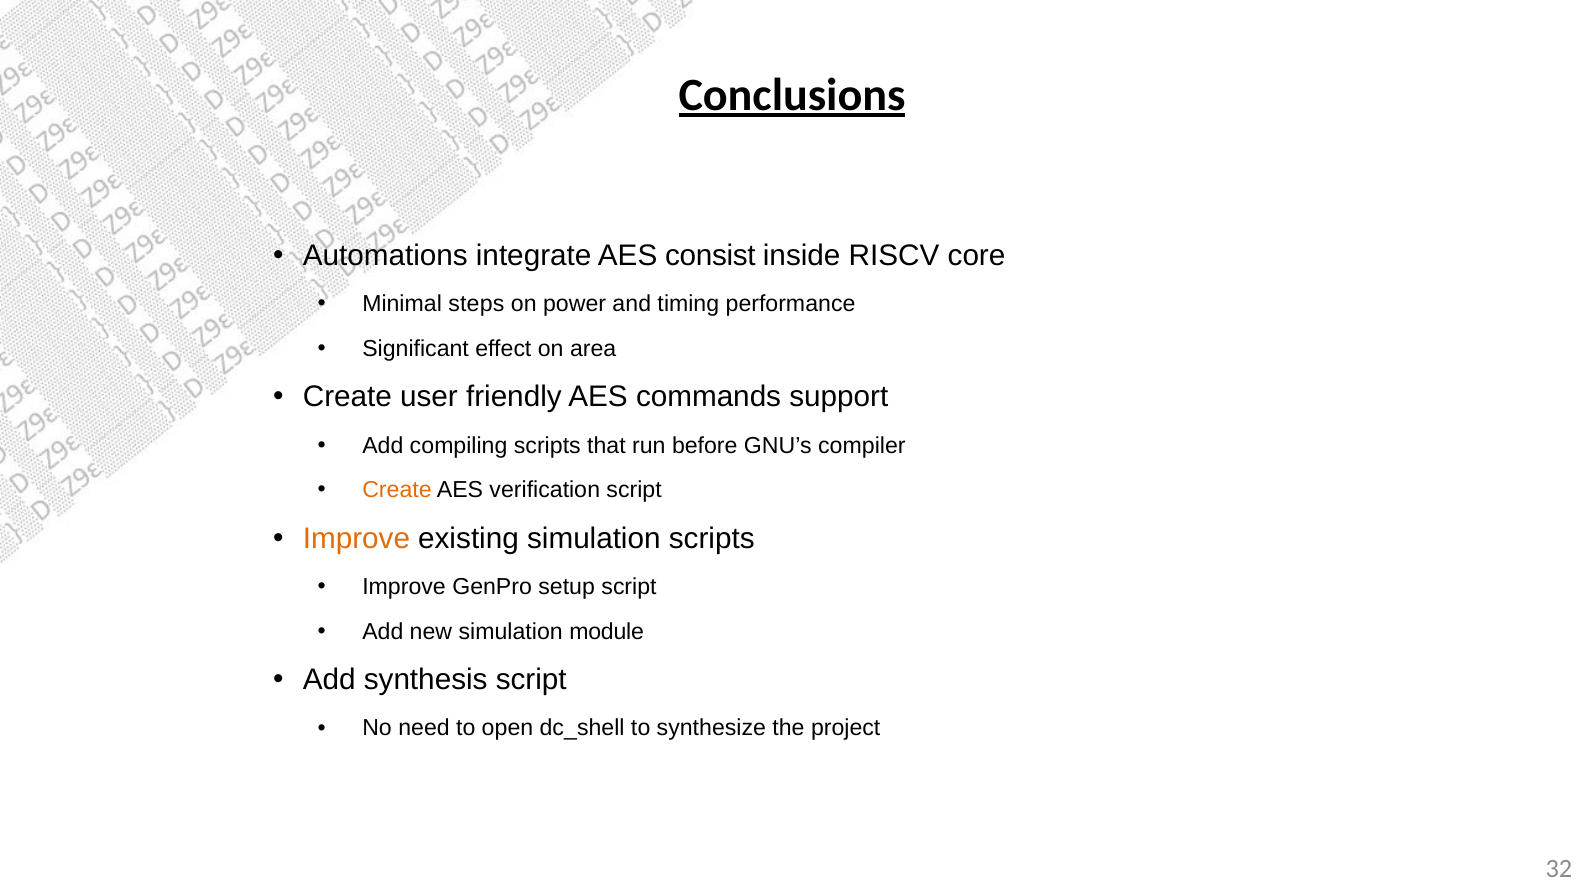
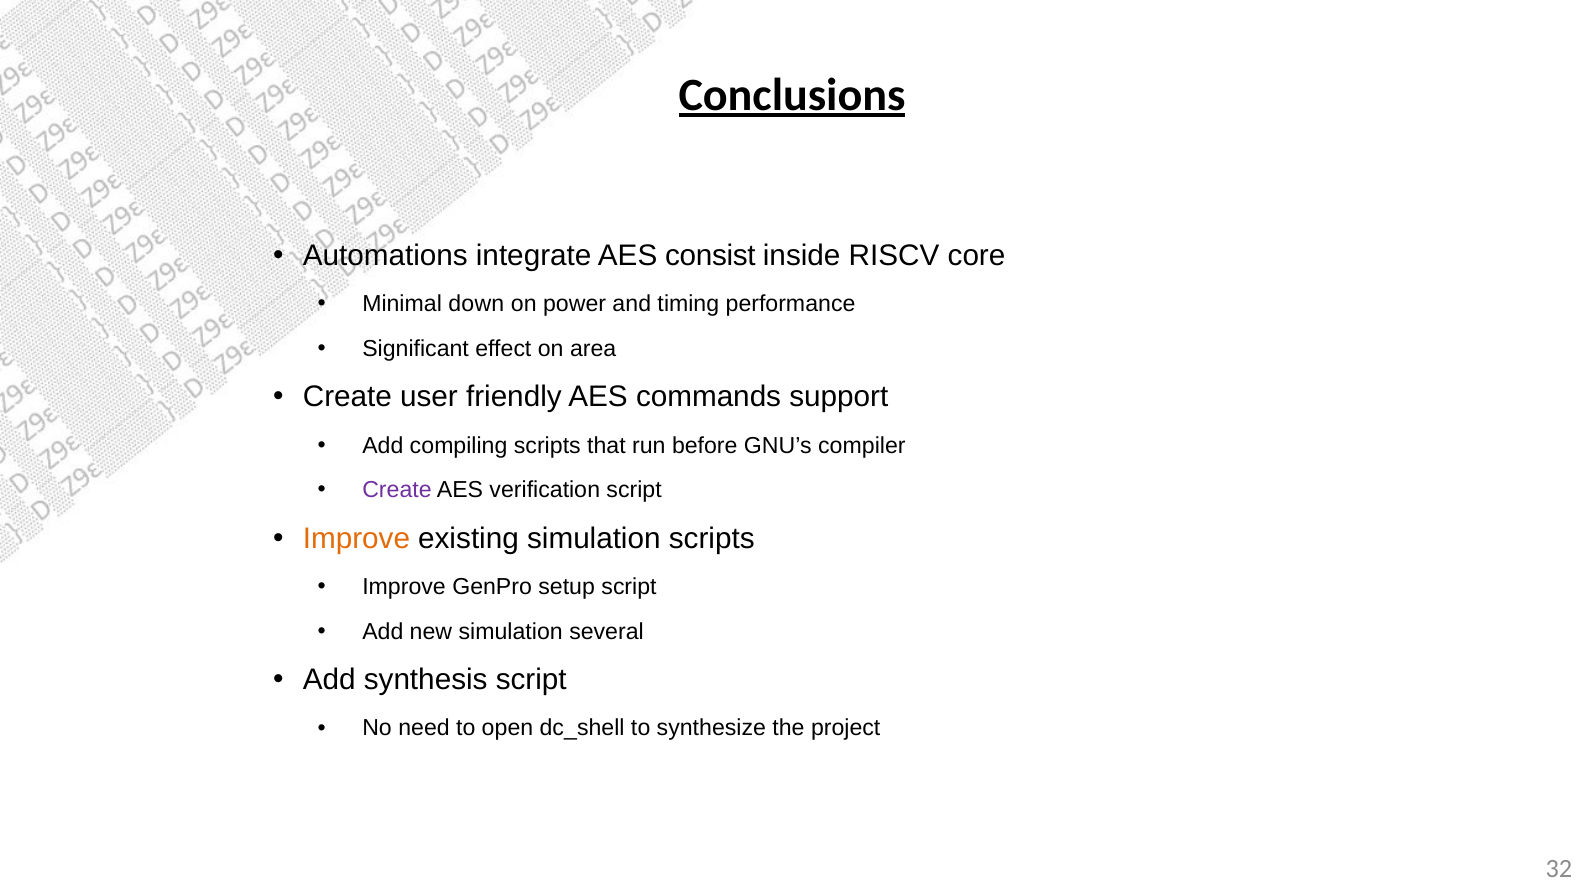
steps: steps -> down
Create at (397, 490) colour: orange -> purple
module: module -> several
